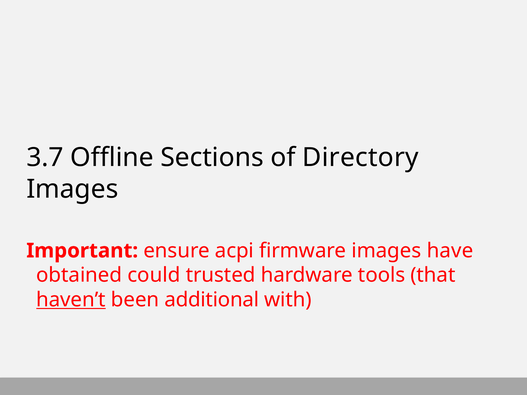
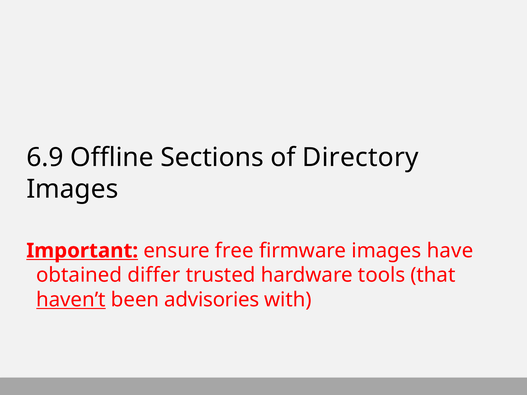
3.7: 3.7 -> 6.9
Important underline: none -> present
acpi: acpi -> free
could: could -> differ
additional: additional -> advisories
